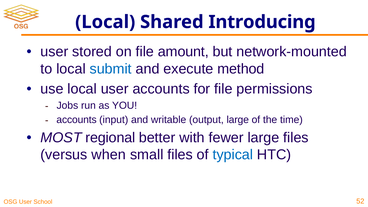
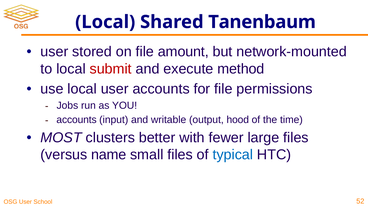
Introducing: Introducing -> Tanenbaum
submit colour: blue -> red
output large: large -> hood
regional: regional -> clusters
when: when -> name
